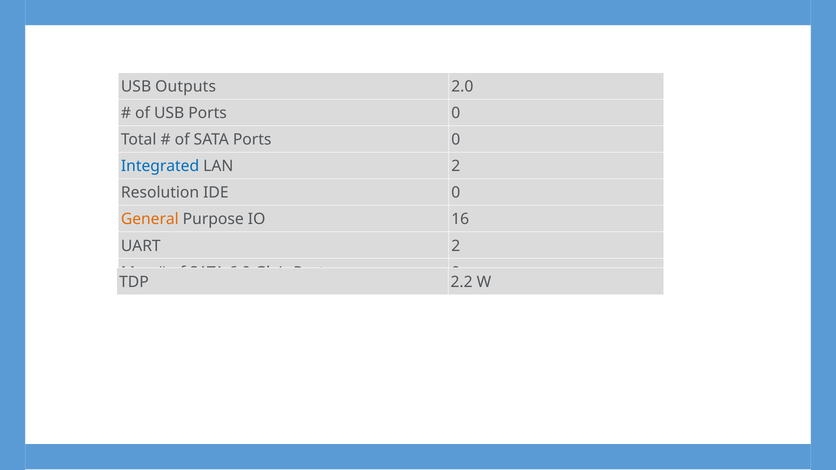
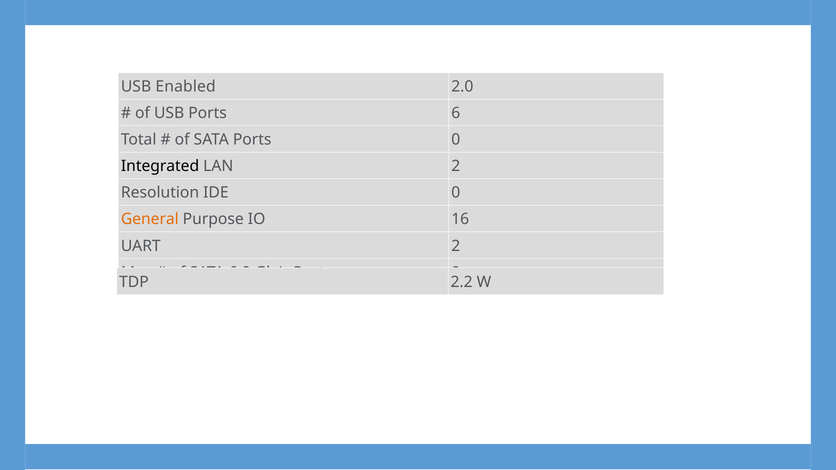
Outputs: Outputs -> Enabled
USB Ports 0: 0 -> 6
Integrated colour: blue -> black
